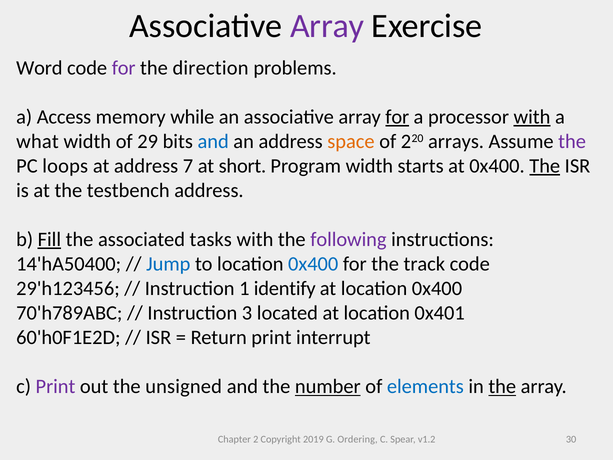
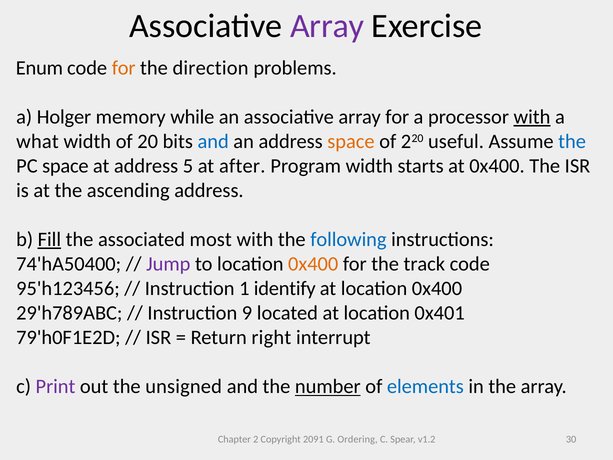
Word: Word -> Enum
for at (124, 68) colour: purple -> orange
Access: Access -> Holger
for at (397, 117) underline: present -> none
29: 29 -> 20
arrays: arrays -> useful
the at (572, 141) colour: purple -> blue
PC loops: loops -> space
7: 7 -> 5
short: short -> after
The at (545, 166) underline: present -> none
testbench: testbench -> ascending
tasks: tasks -> most
following colour: purple -> blue
14'hA50400: 14'hA50400 -> 74'hA50400
Jump colour: blue -> purple
0x400 at (313, 264) colour: blue -> orange
29'h123456: 29'h123456 -> 95'h123456
70'h789ABC: 70'h789ABC -> 29'h789ABC
3: 3 -> 9
60'h0F1E2D: 60'h0F1E2D -> 79'h0F1E2D
Return print: print -> right
the at (502, 387) underline: present -> none
2019: 2019 -> 2091
